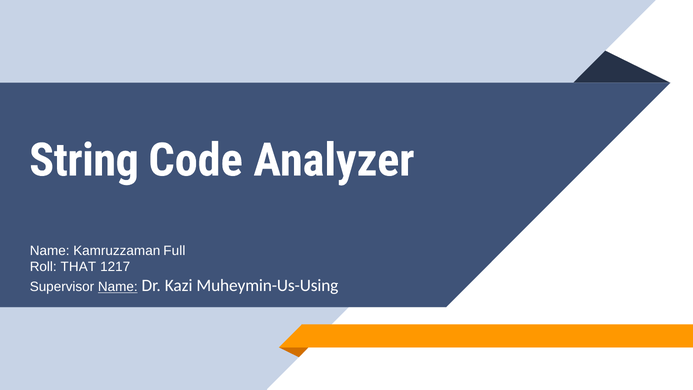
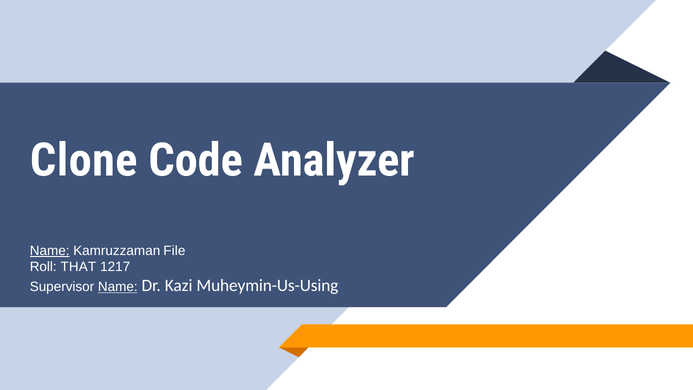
String: String -> Clone
Name at (50, 251) underline: none -> present
Full: Full -> File
